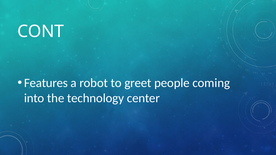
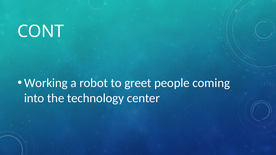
Features: Features -> Working
